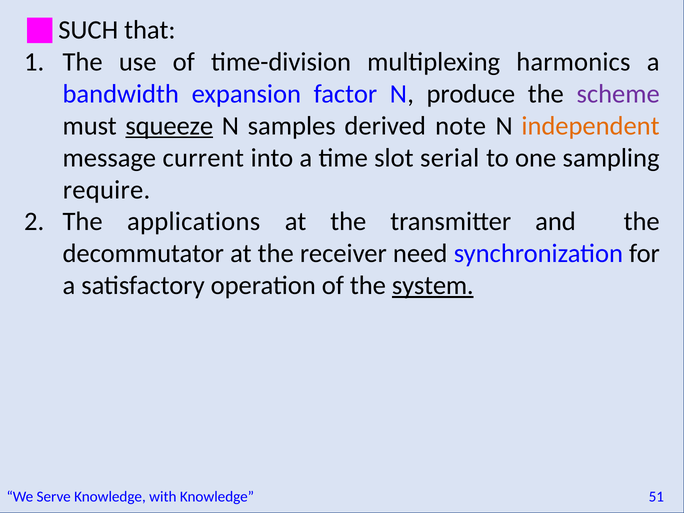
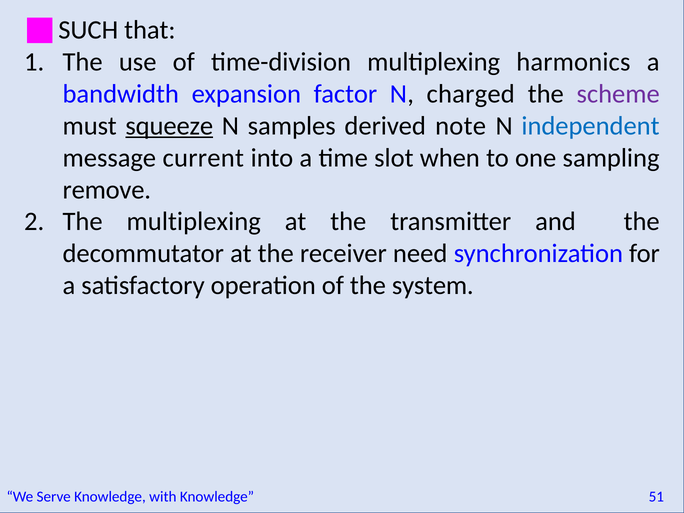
produce: produce -> charged
independent colour: orange -> blue
serial: serial -> when
require: require -> remove
The applications: applications -> multiplexing
system underline: present -> none
